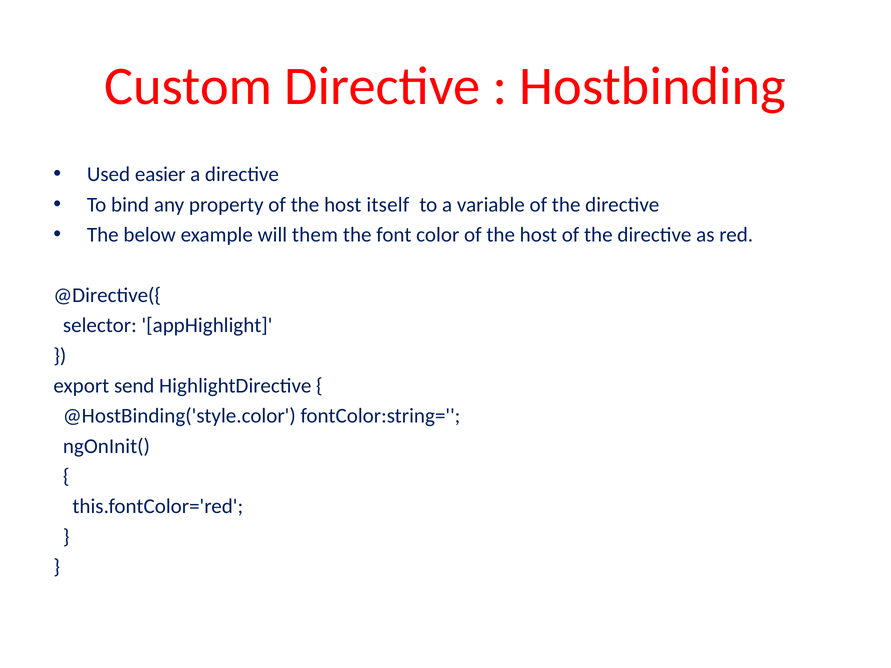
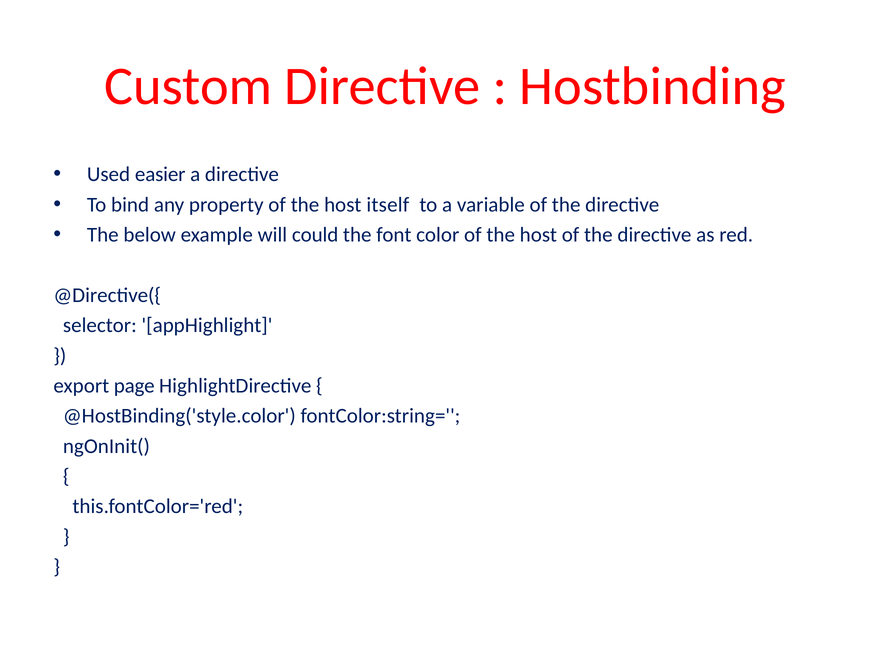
them: them -> could
send: send -> page
